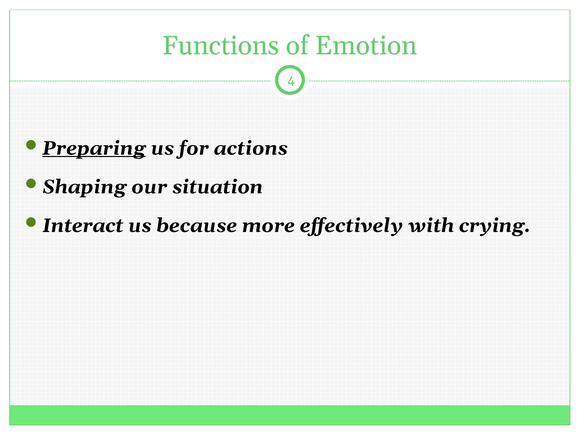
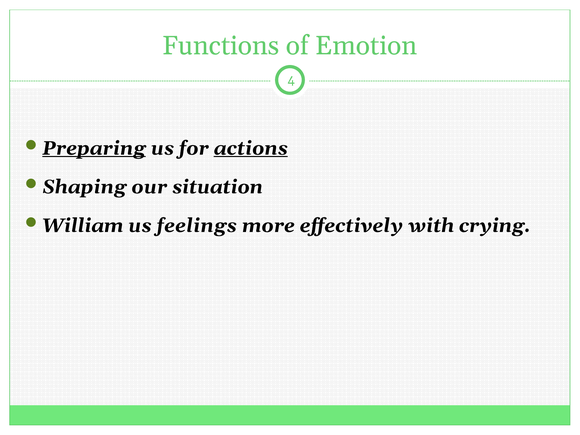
actions underline: none -> present
Interact: Interact -> William
because: because -> feelings
